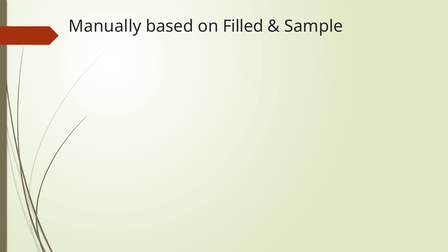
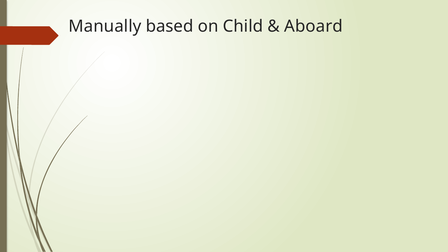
Filled: Filled -> Child
Sample: Sample -> Aboard
